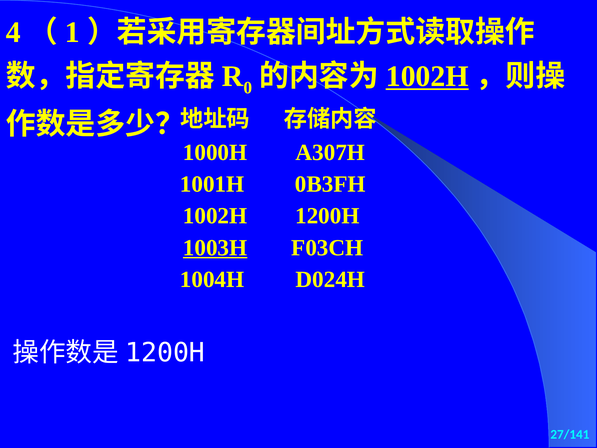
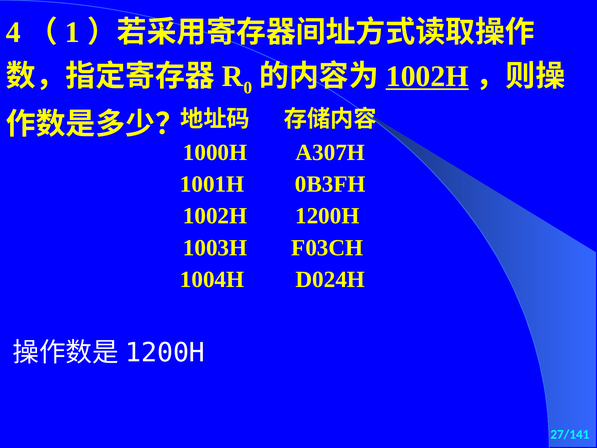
1003H underline: present -> none
